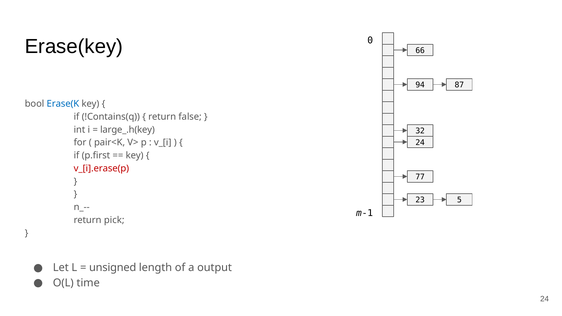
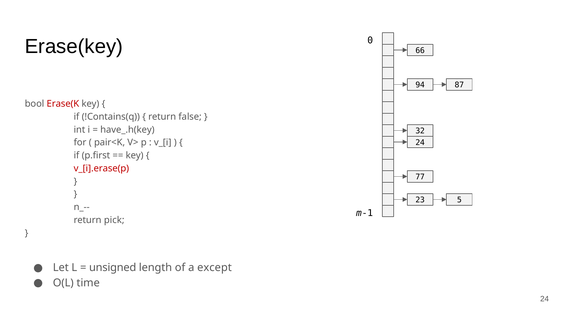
Erase(K colour: blue -> red
large_.h(key: large_.h(key -> have_.h(key
output: output -> except
